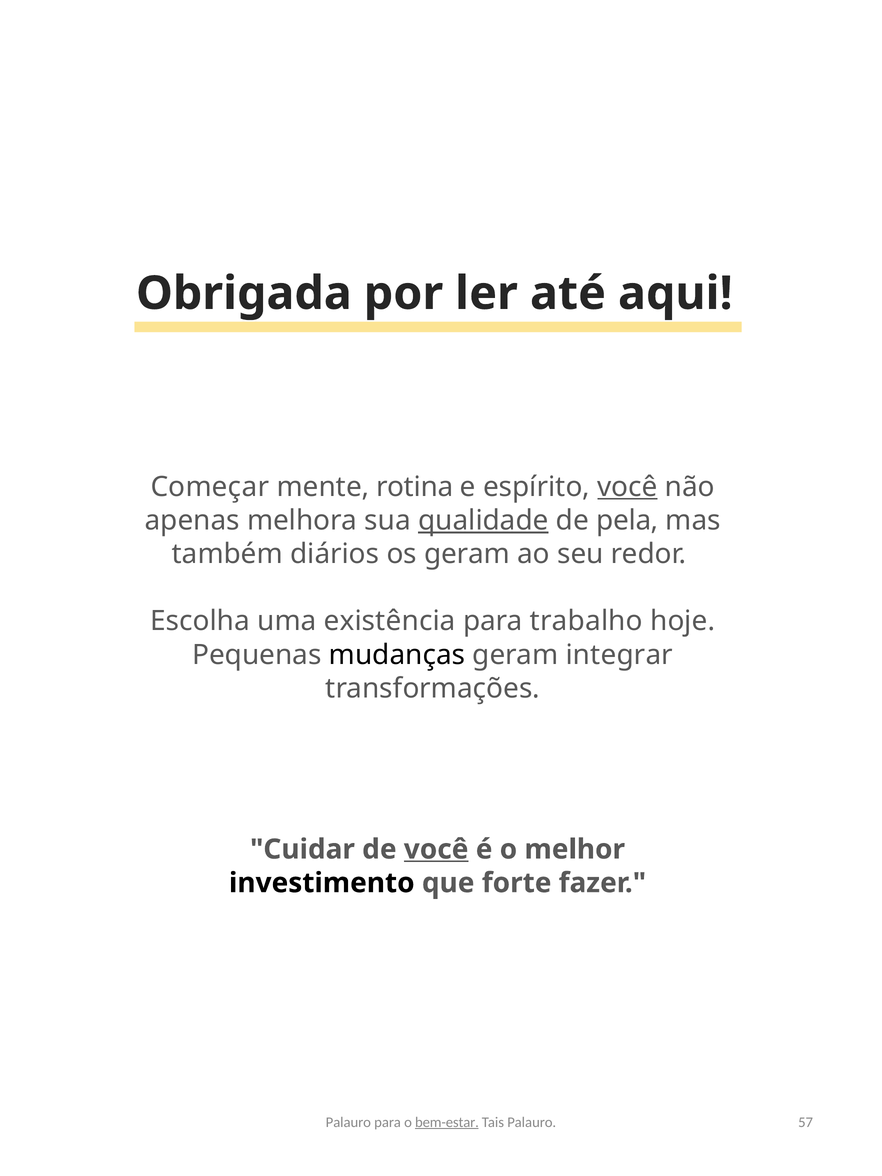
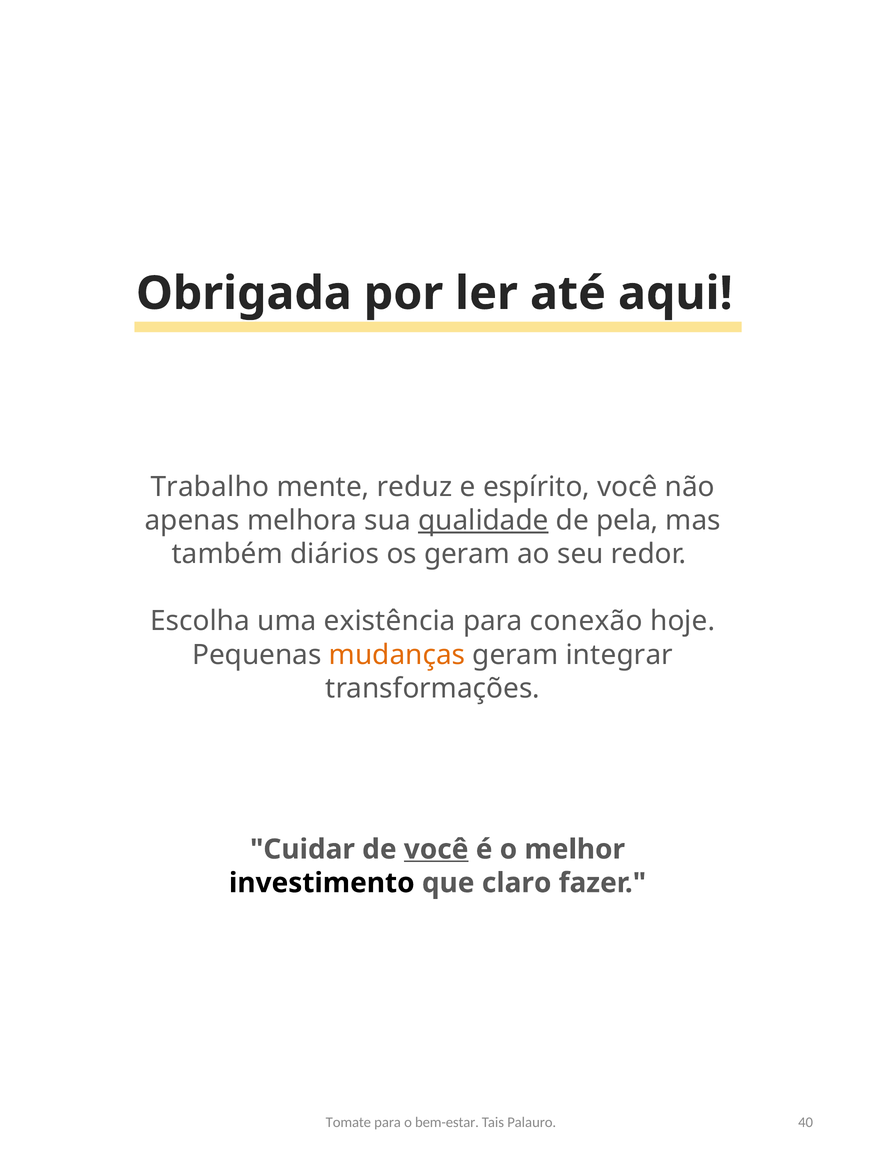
Começar: Começar -> Trabalho
rotina: rotina -> reduz
você at (627, 487) underline: present -> none
trabalho: trabalho -> conexão
mudanças colour: black -> orange
forte: forte -> claro
Palauro at (348, 1122): Palauro -> Tomate
bem-estar underline: present -> none
57: 57 -> 40
